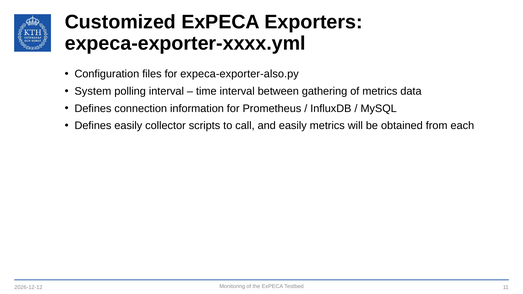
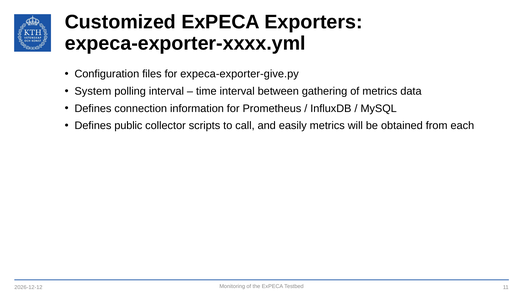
expeca-exporter-also.py: expeca-exporter-also.py -> expeca-exporter-give.py
Defines easily: easily -> public
